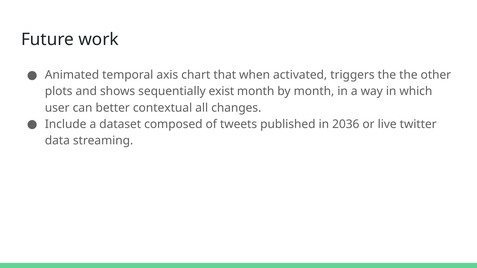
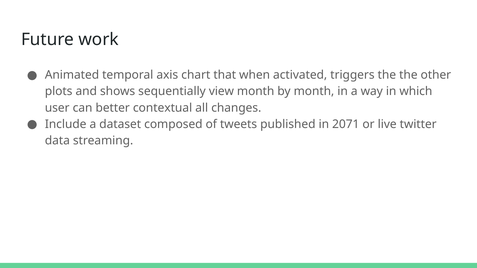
exist: exist -> view
2036: 2036 -> 2071
